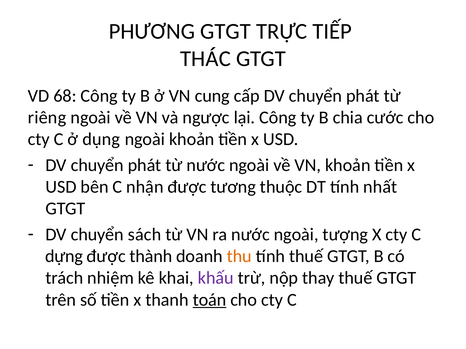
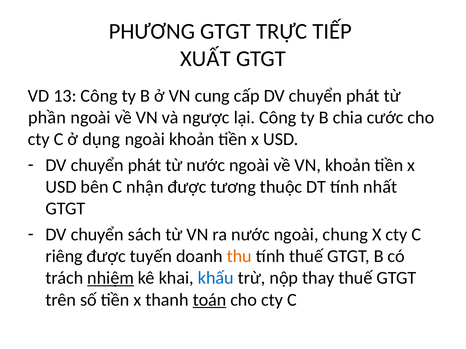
THÁC: THÁC -> XUẤT
68: 68 -> 13
riêng: riêng -> phần
tượng: tượng -> chung
dựng: dựng -> riêng
thành: thành -> tuyến
nhiệm underline: none -> present
khấu colour: purple -> blue
